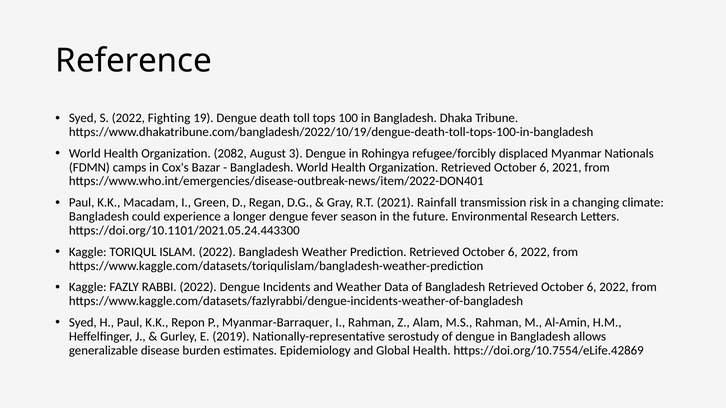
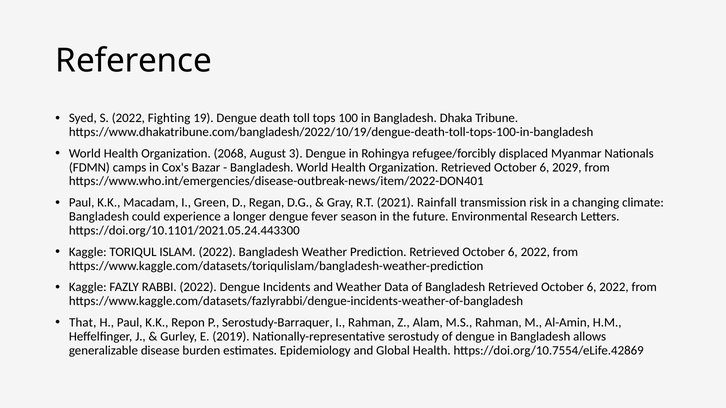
2082: 2082 -> 2068
6 2021: 2021 -> 2029
Syed at (83, 323): Syed -> That
Myanmar-Barraquer: Myanmar-Barraquer -> Serostudy-Barraquer
